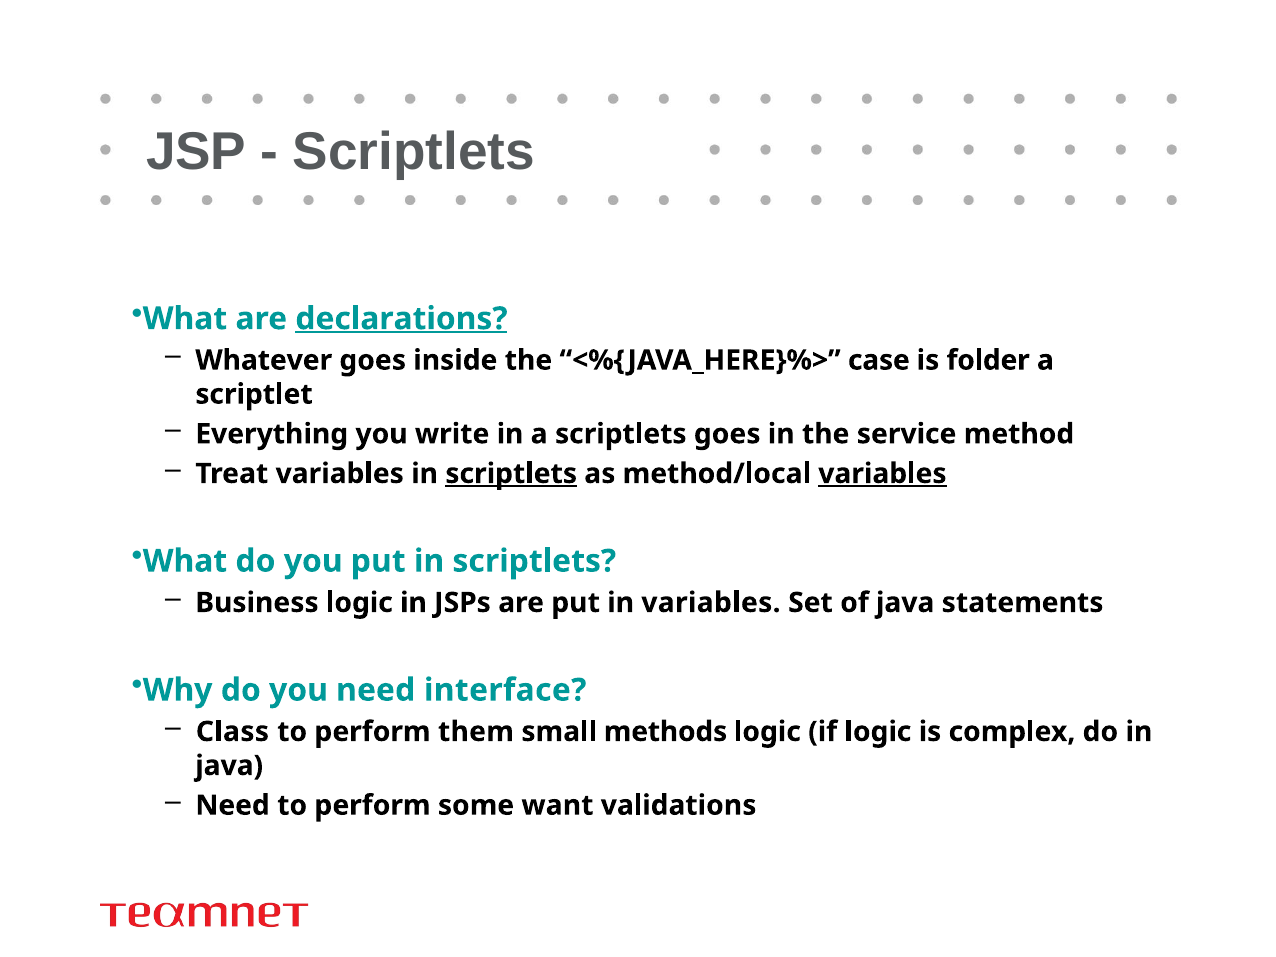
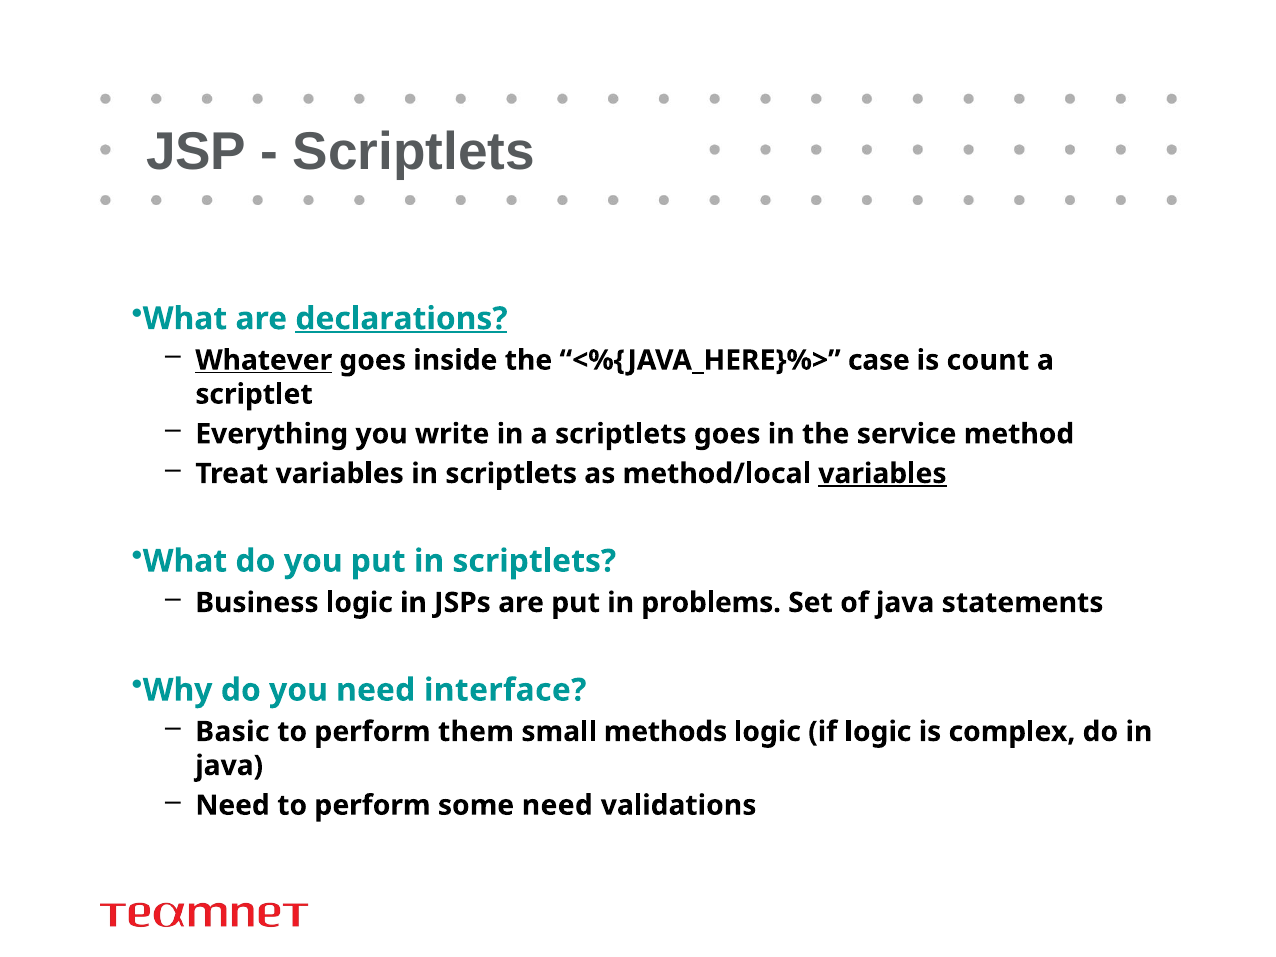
Whatever underline: none -> present
folder: folder -> count
scriptlets at (511, 474) underline: present -> none
in variables: variables -> problems
Class: Class -> Basic
some want: want -> need
